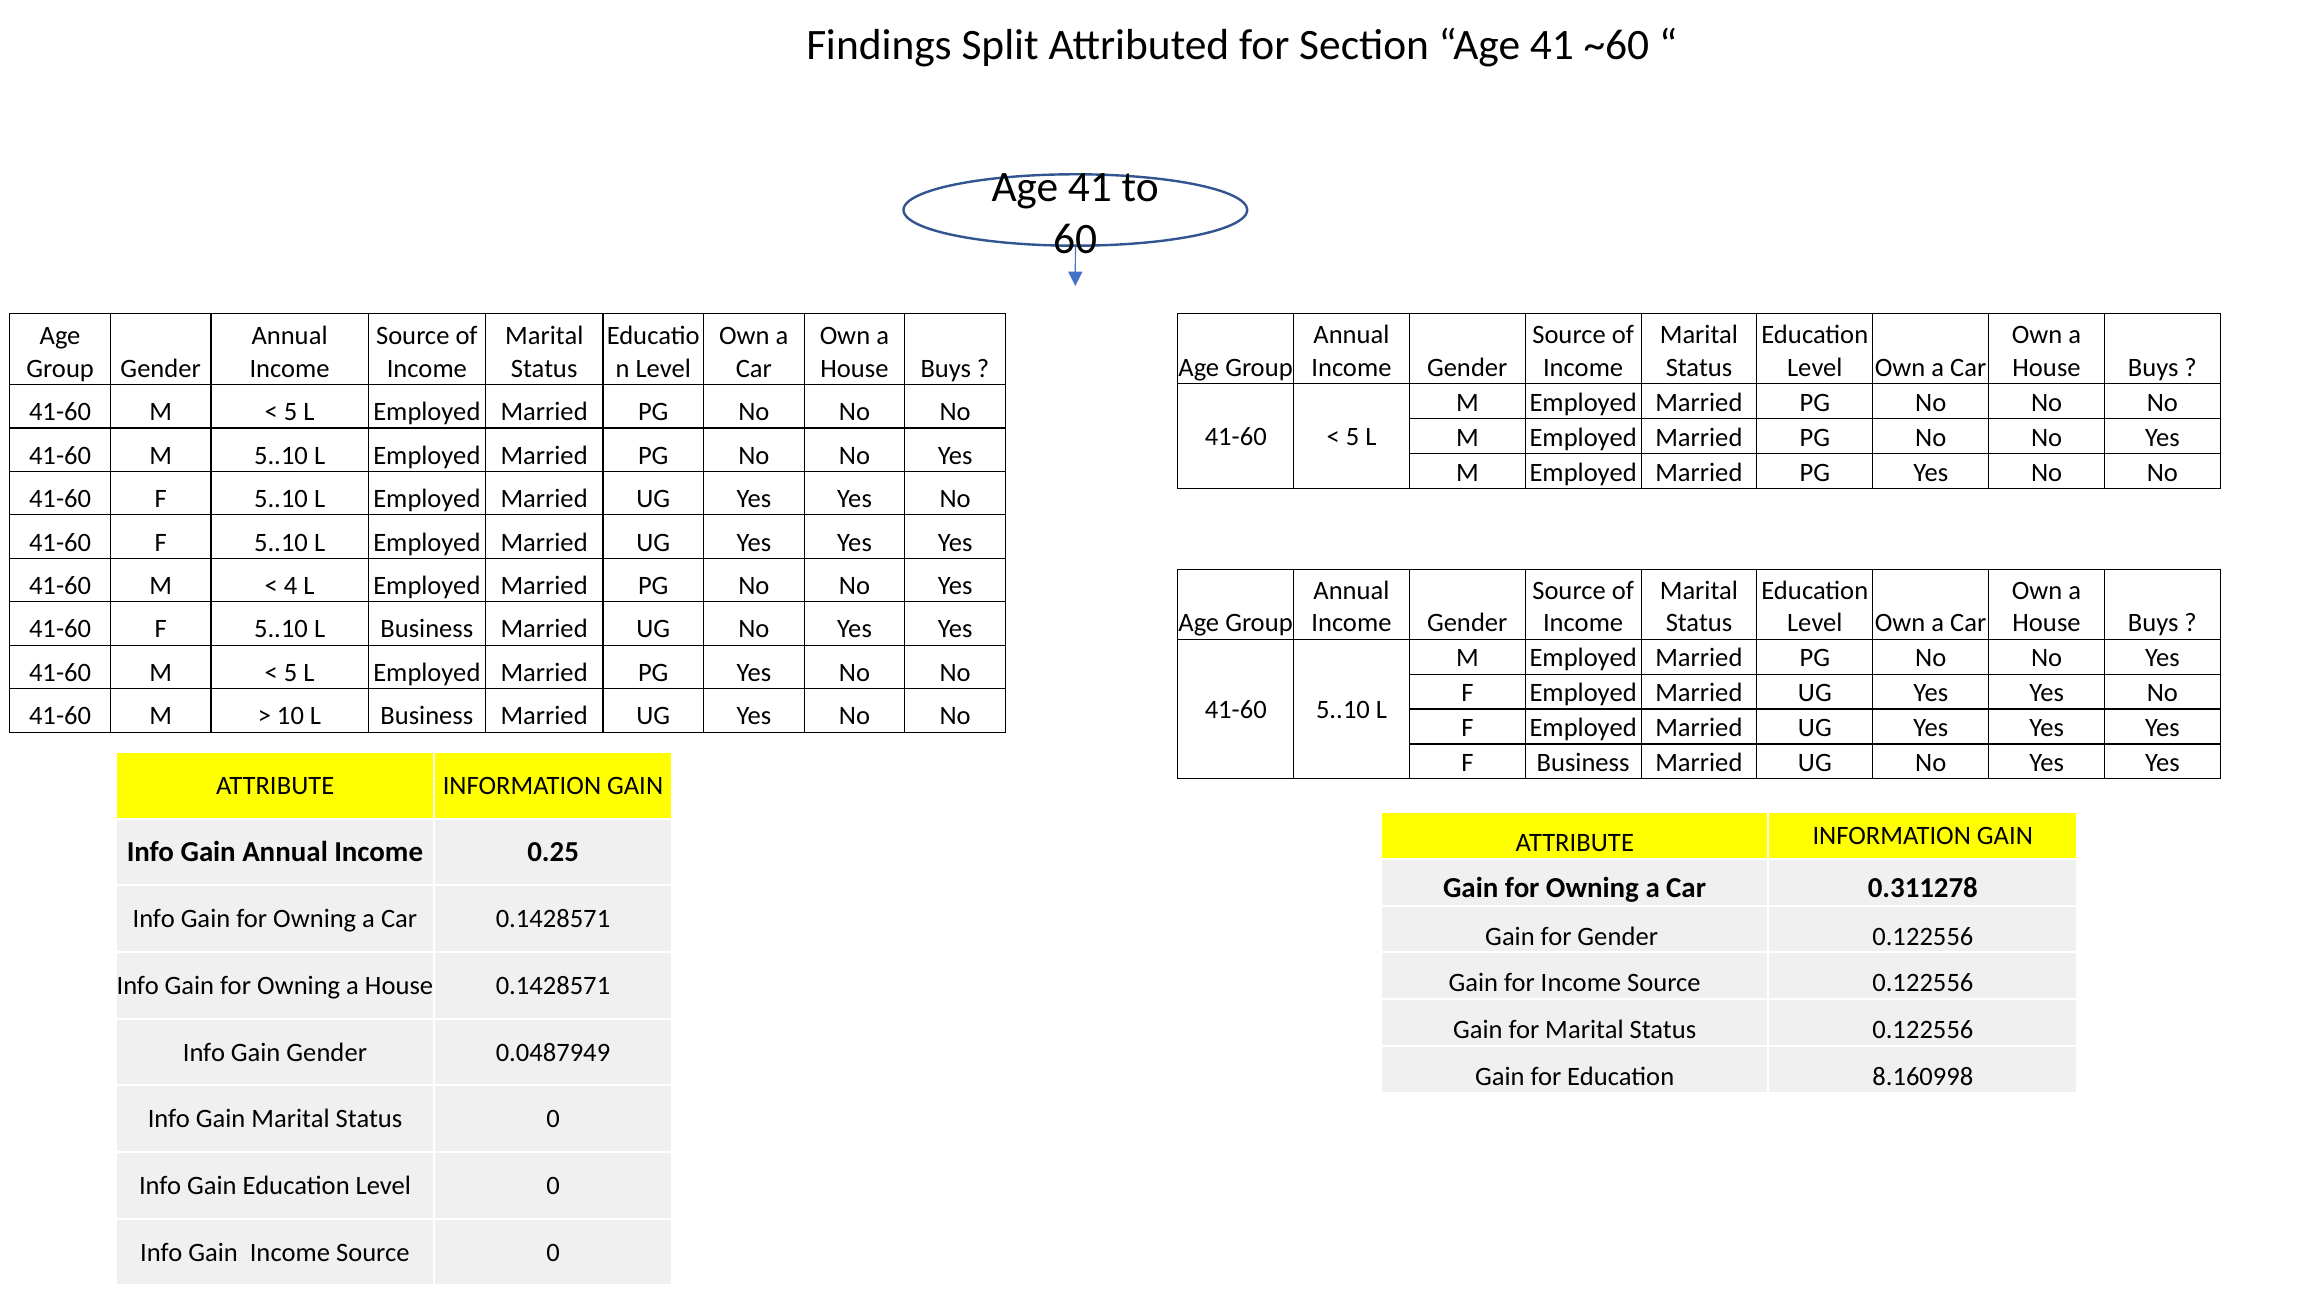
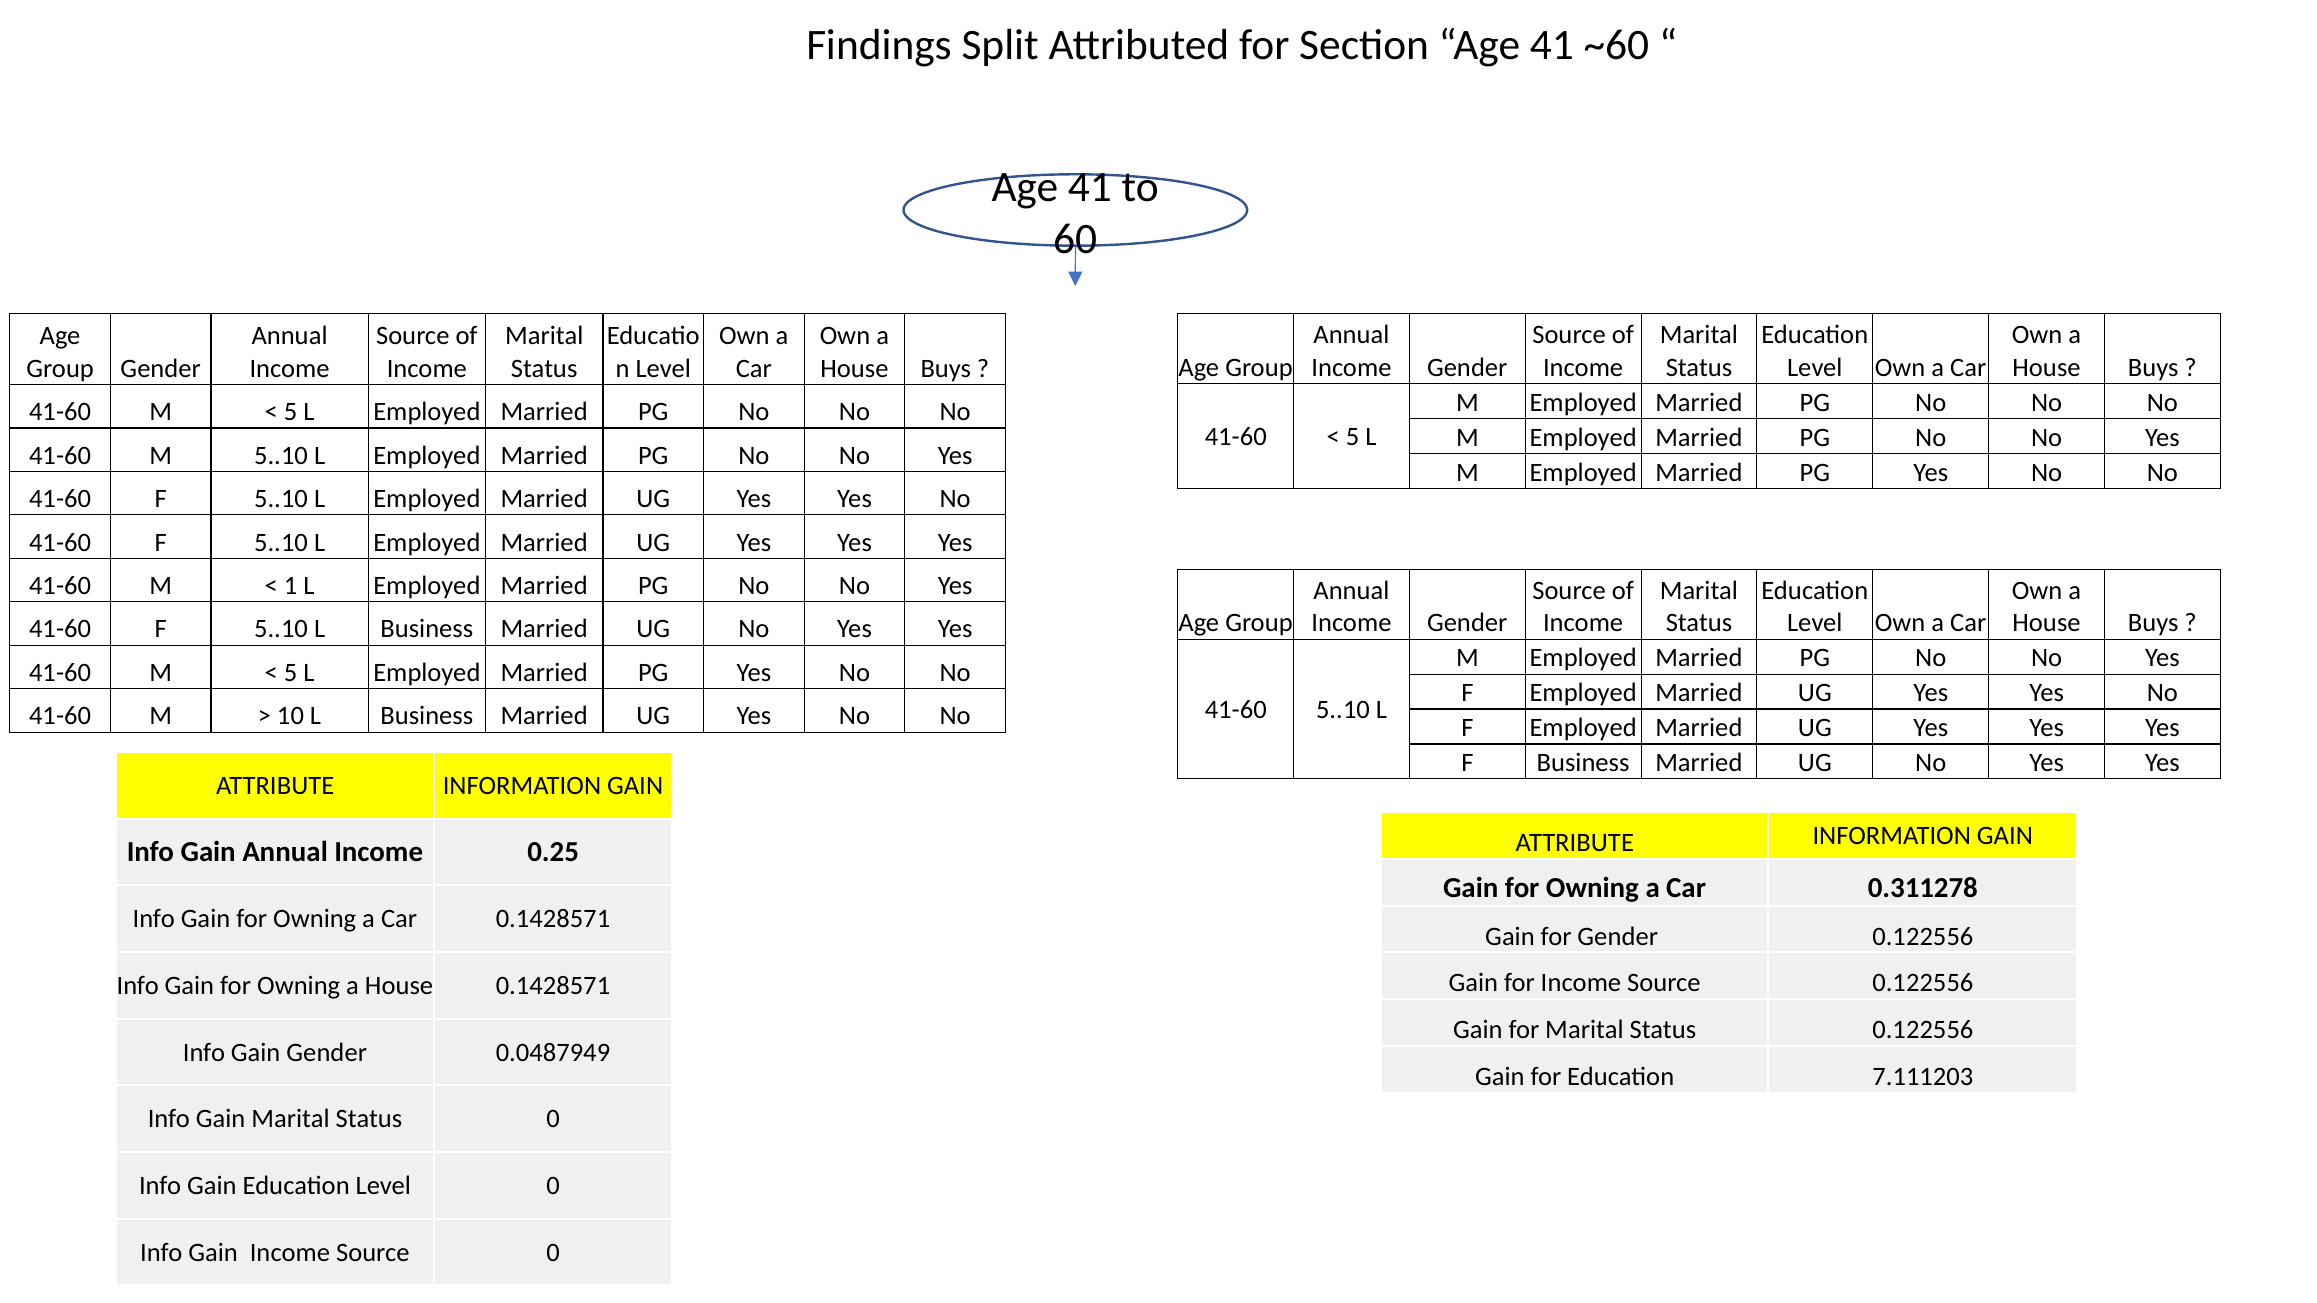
4: 4 -> 1
8.160998: 8.160998 -> 7.111203
